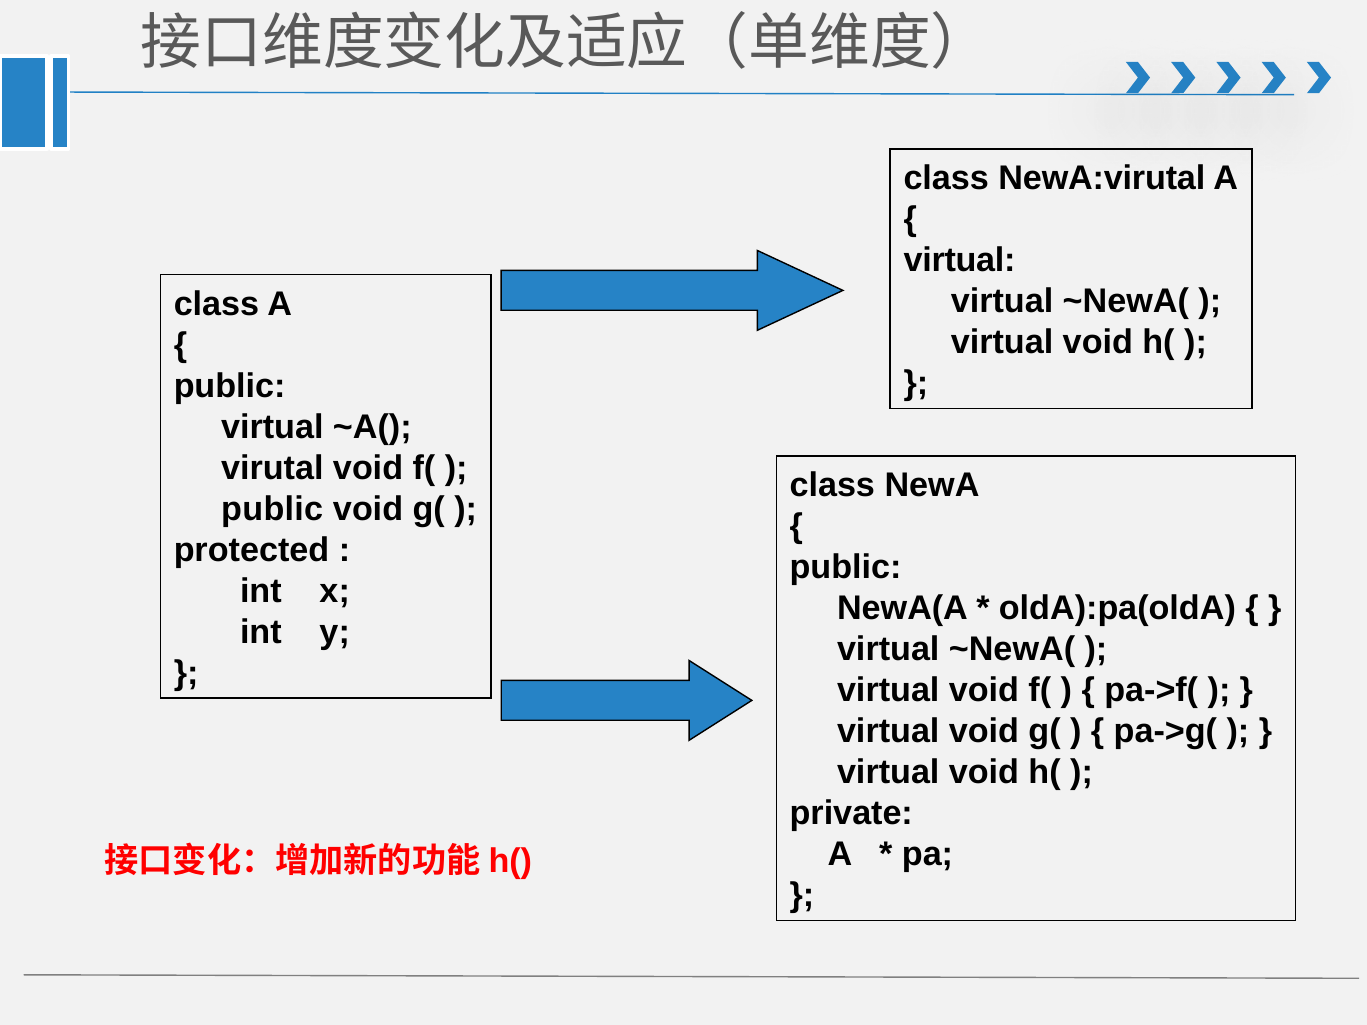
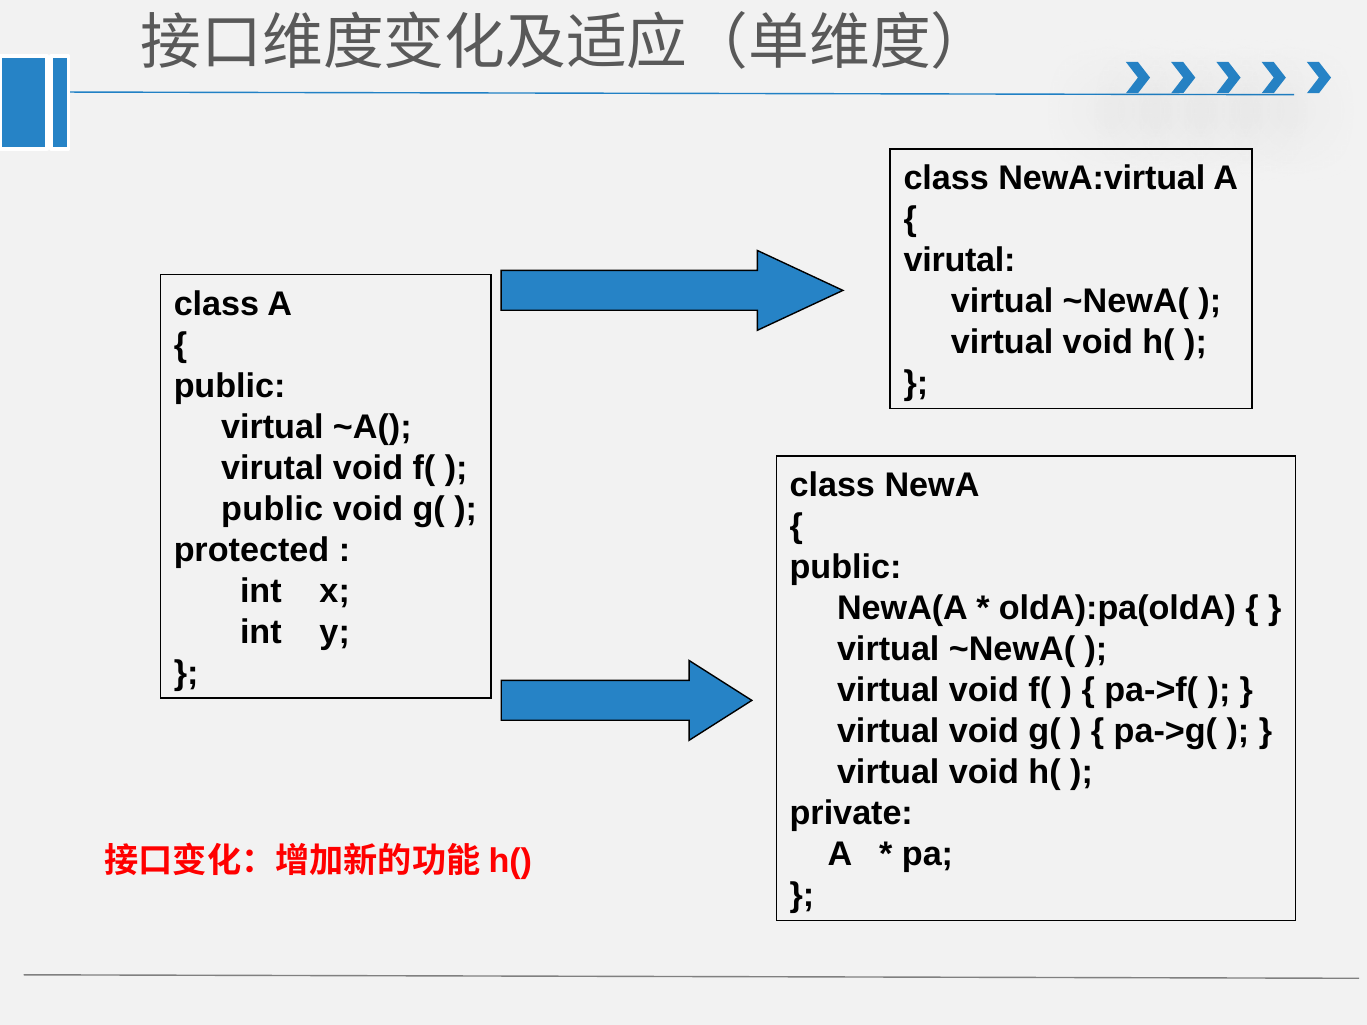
NewA:virutal: NewA:virutal -> NewA:virtual
virtual at (960, 261): virtual -> virutal
